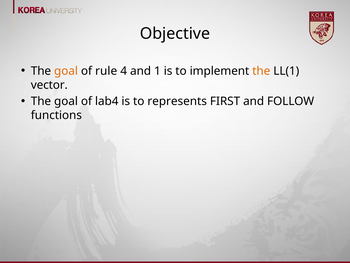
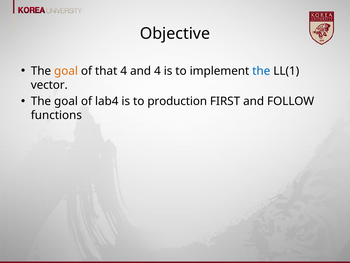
rule: rule -> that
and 1: 1 -> 4
the at (261, 71) colour: orange -> blue
represents: represents -> production
